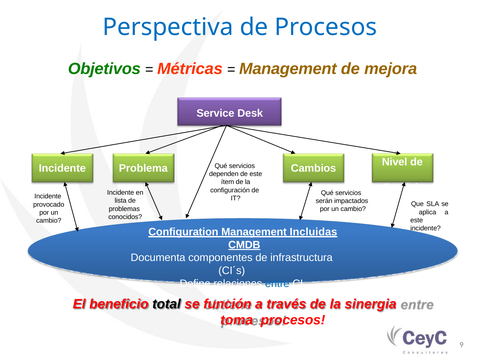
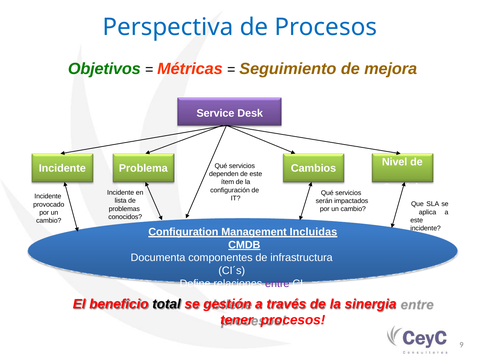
Management at (288, 69): Management -> Seguimiento
entre colour: blue -> purple
función: función -> gestión
toma: toma -> tener
